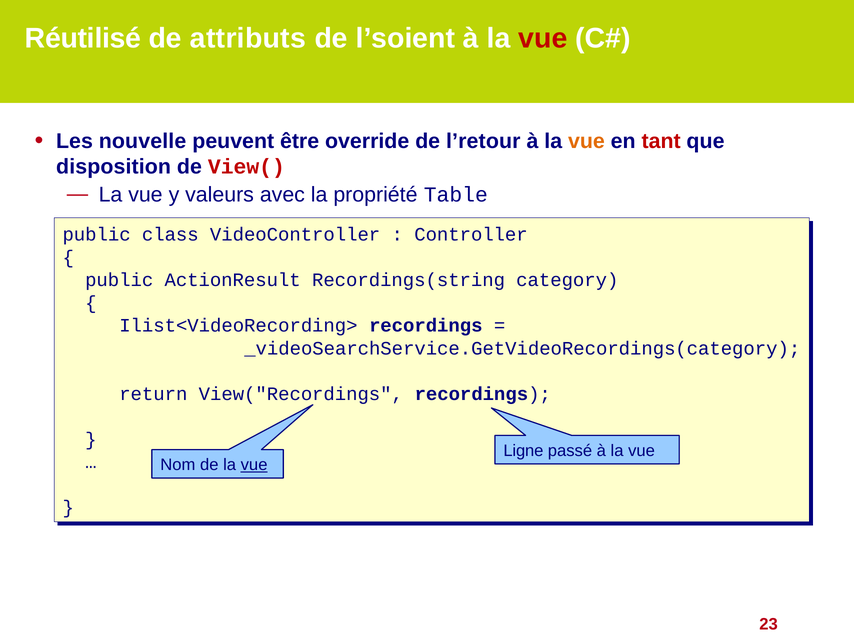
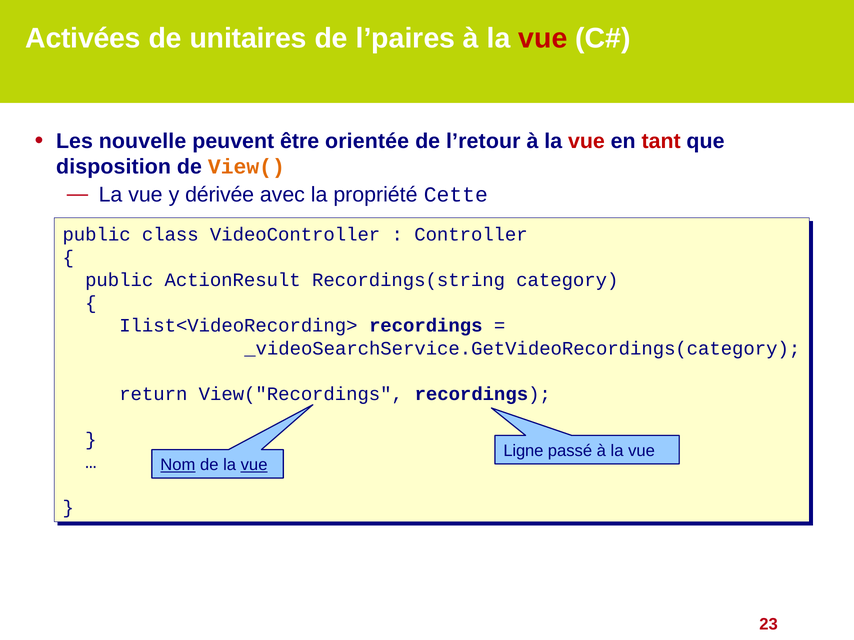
Réutilisé: Réutilisé -> Activées
attributs: attributs -> unitaires
l’soient: l’soient -> l’paires
override: override -> orientée
vue at (586, 141) colour: orange -> red
View( colour: red -> orange
valeurs: valeurs -> dérivée
Table: Table -> Cette
Nom underline: none -> present
